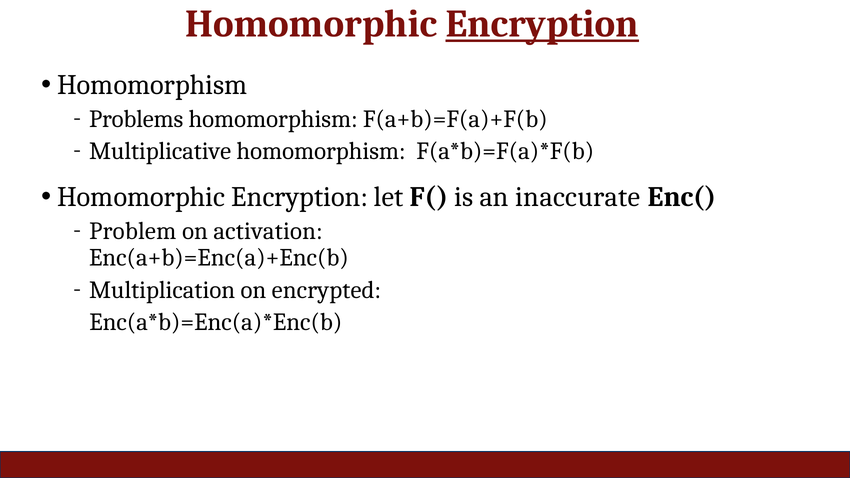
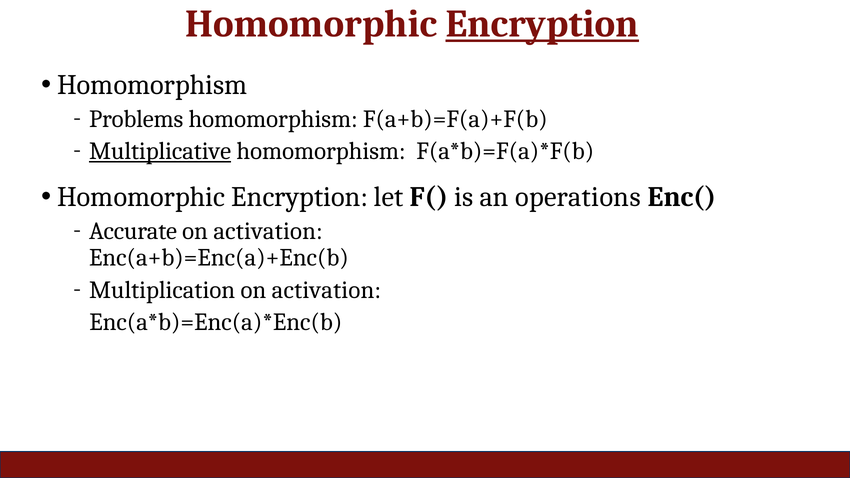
Multiplicative underline: none -> present
inaccurate: inaccurate -> operations
Problem: Problem -> Accurate
Multiplication on encrypted: encrypted -> activation
